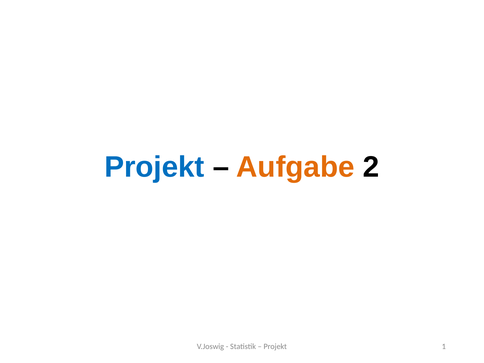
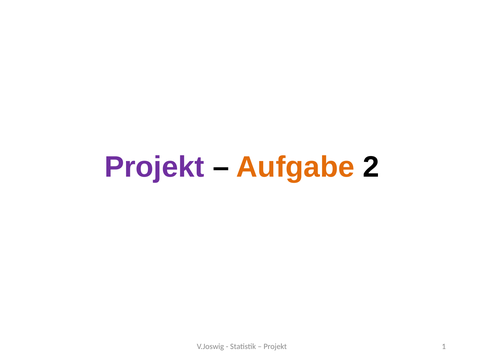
Projekt at (154, 167) colour: blue -> purple
